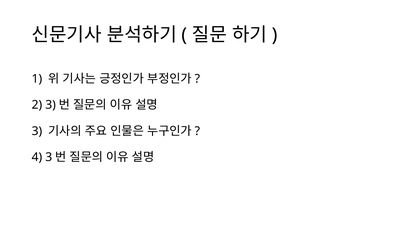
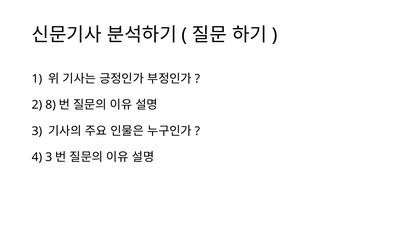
2 3: 3 -> 8
